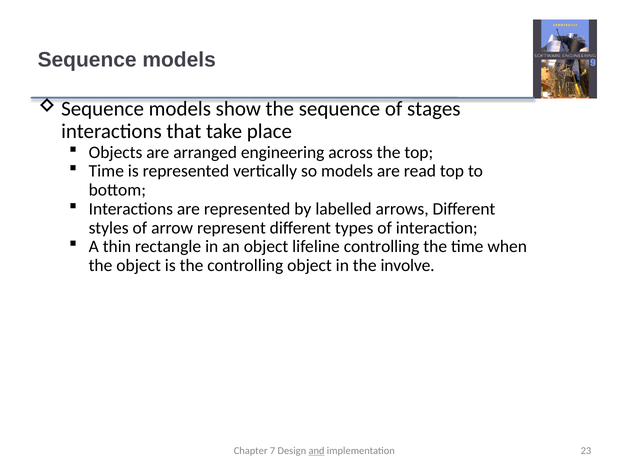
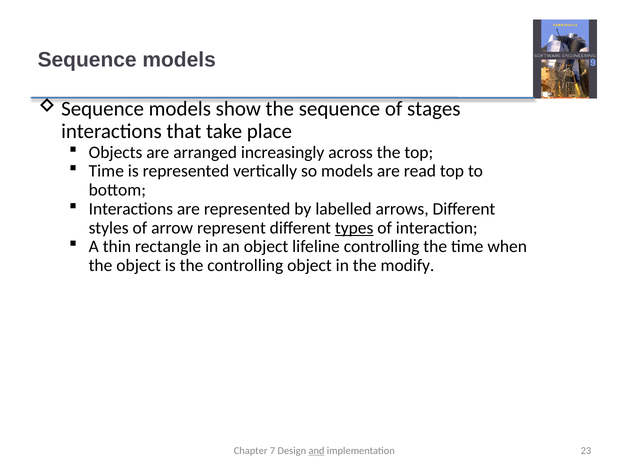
engineering: engineering -> increasingly
types underline: none -> present
involve: involve -> modify
